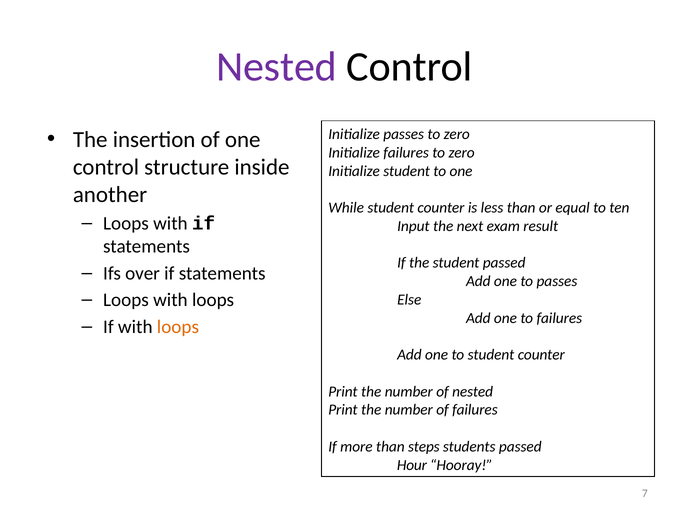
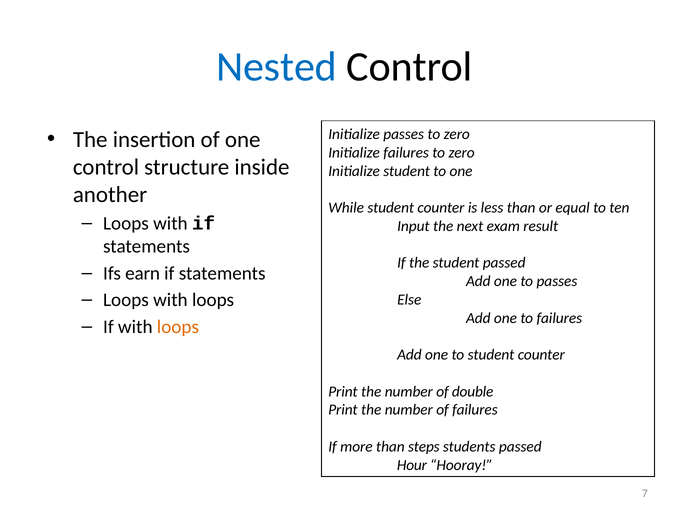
Nested at (277, 67) colour: purple -> blue
over: over -> earn
of nested: nested -> double
